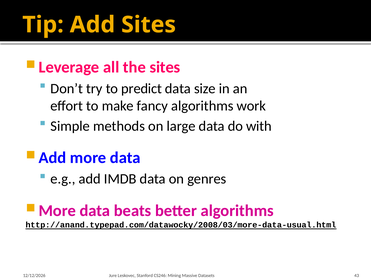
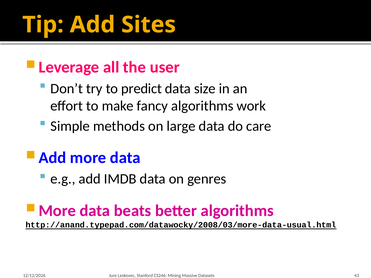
the sites: sites -> user
with: with -> care
